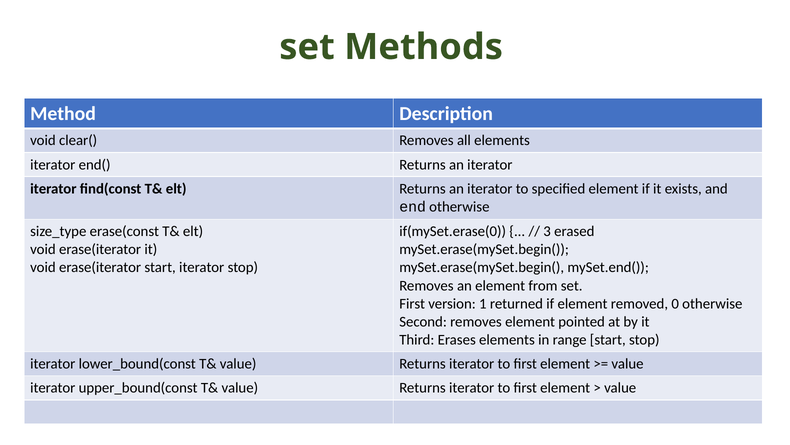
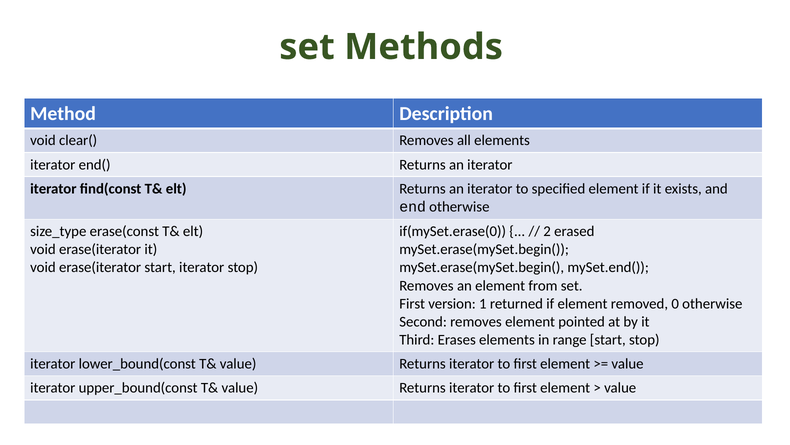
3: 3 -> 2
